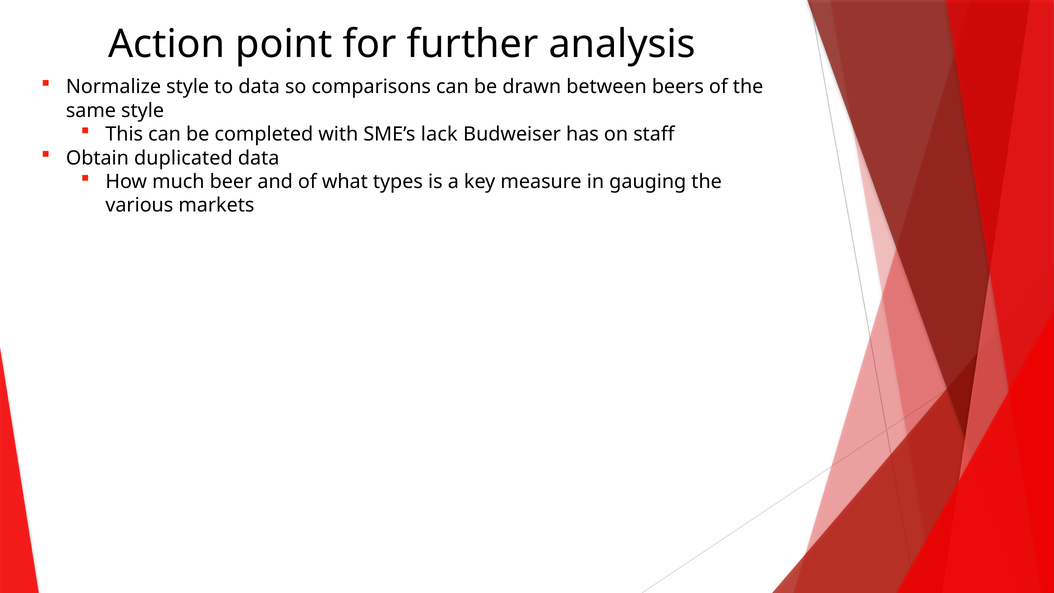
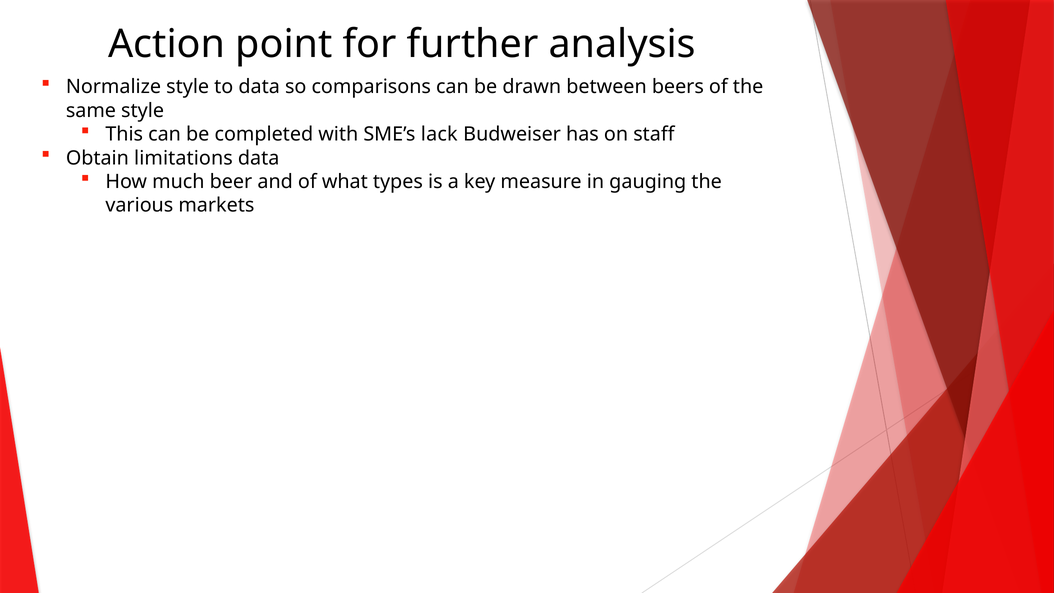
duplicated: duplicated -> limitations
